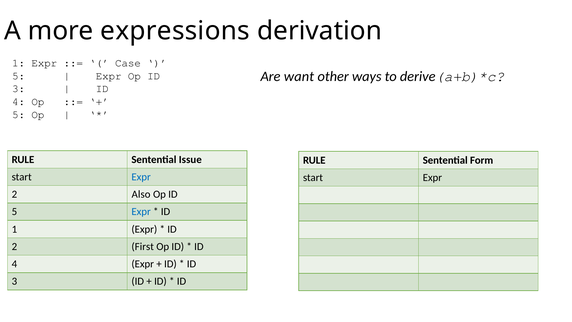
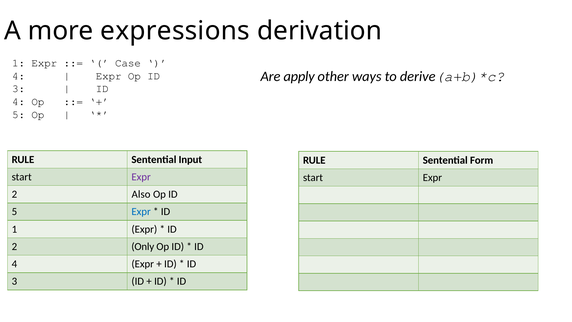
want: want -> apply
5 at (19, 76): 5 -> 4
Issue: Issue -> Input
Expr at (141, 177) colour: blue -> purple
First: First -> Only
